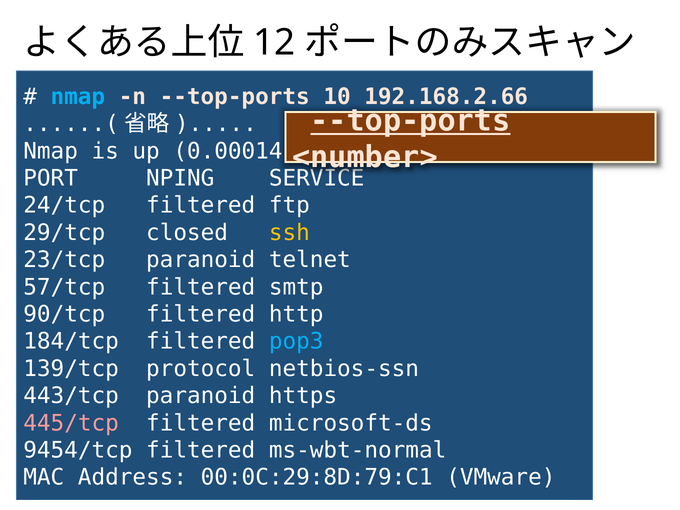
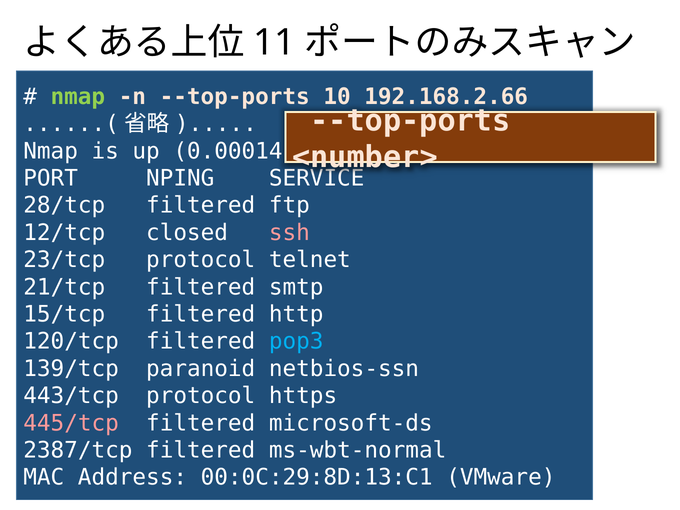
12: 12 -> 11
nmap at (78, 97) colour: light blue -> light green
--top-ports at (410, 121) underline: present -> none
24/tcp: 24/tcp -> 28/tcp
29/tcp: 29/tcp -> 12/tcp
ssh colour: yellow -> pink
23/tcp paranoid: paranoid -> protocol
57/tcp: 57/tcp -> 21/tcp
90/tcp: 90/tcp -> 15/tcp
184/tcp: 184/tcp -> 120/tcp
protocol: protocol -> paranoid
443/tcp paranoid: paranoid -> protocol
9454/tcp: 9454/tcp -> 2387/tcp
00:0C:29:8D:79:C1: 00:0C:29:8D:79:C1 -> 00:0C:29:8D:13:C1
